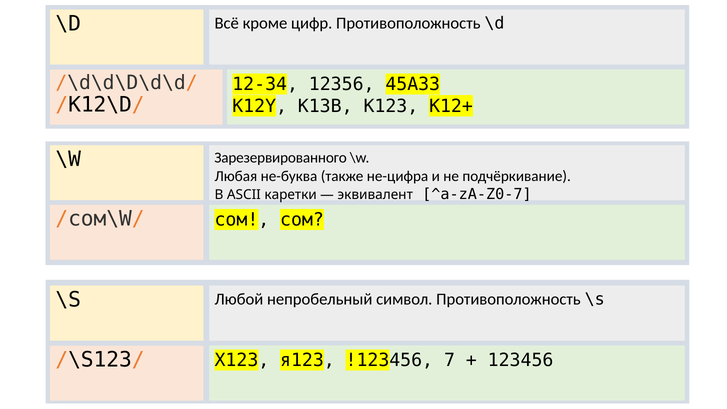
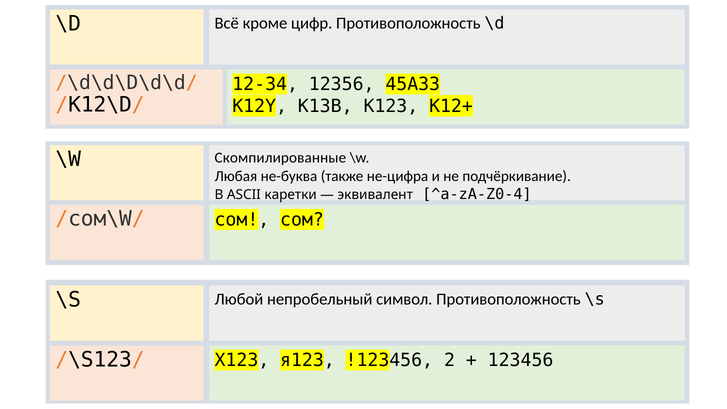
Зарезервированного: Зарезервированного -> Скомпилированные
^a-zA-Z0-7: ^a-zA-Z0-7 -> ^a-zA-Z0-4
7: 7 -> 2
